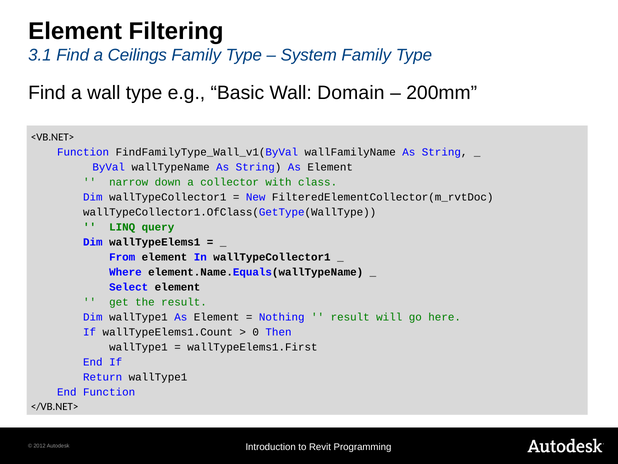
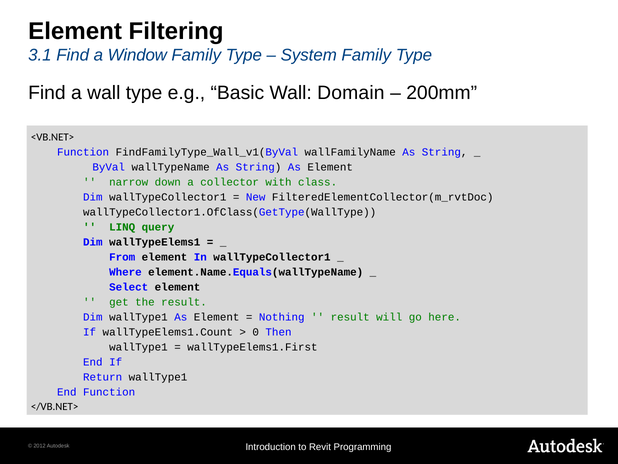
Ceilings: Ceilings -> Window
